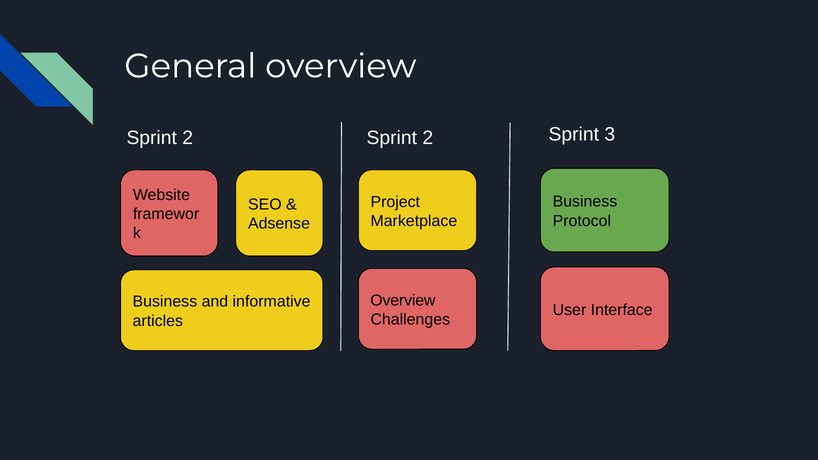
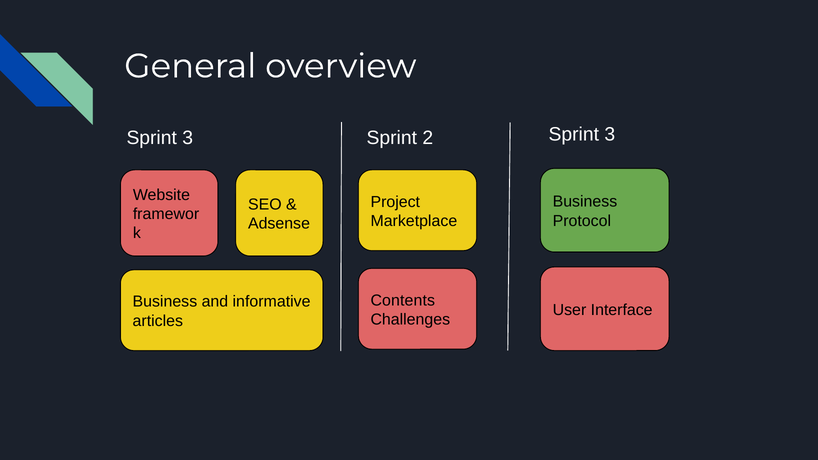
2 at (188, 138): 2 -> 3
Overview at (403, 300): Overview -> Contents
